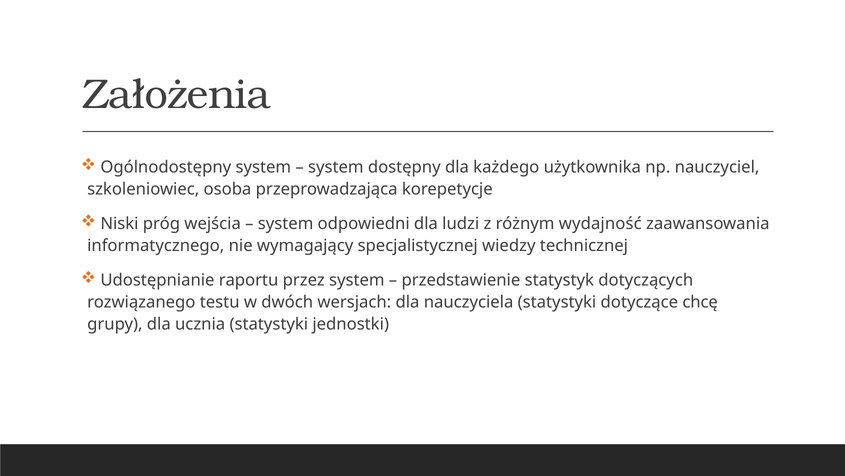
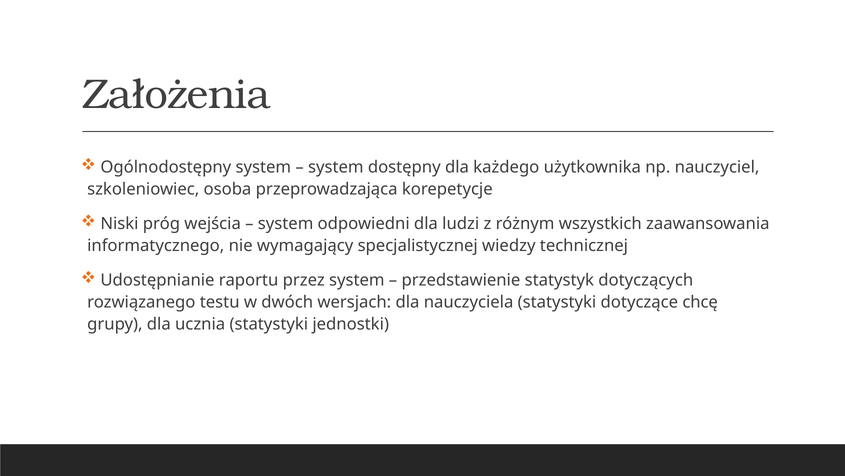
wydajność: wydajność -> wszystkich
